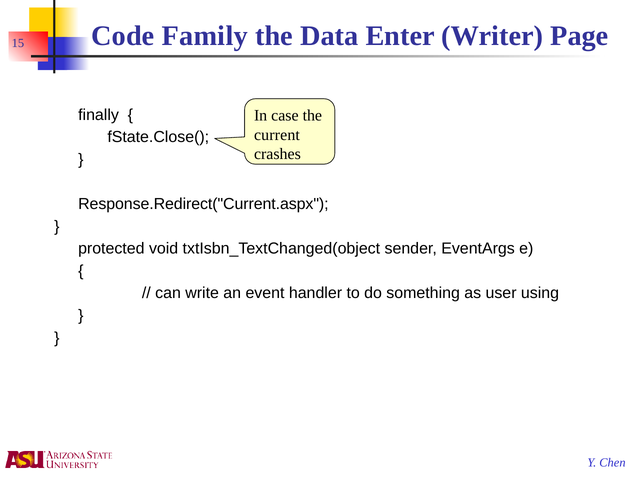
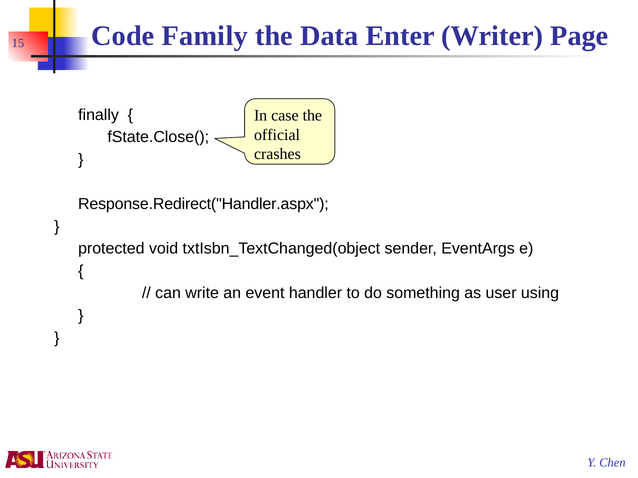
current: current -> official
Response.Redirect("Current.aspx: Response.Redirect("Current.aspx -> Response.Redirect("Handler.aspx
